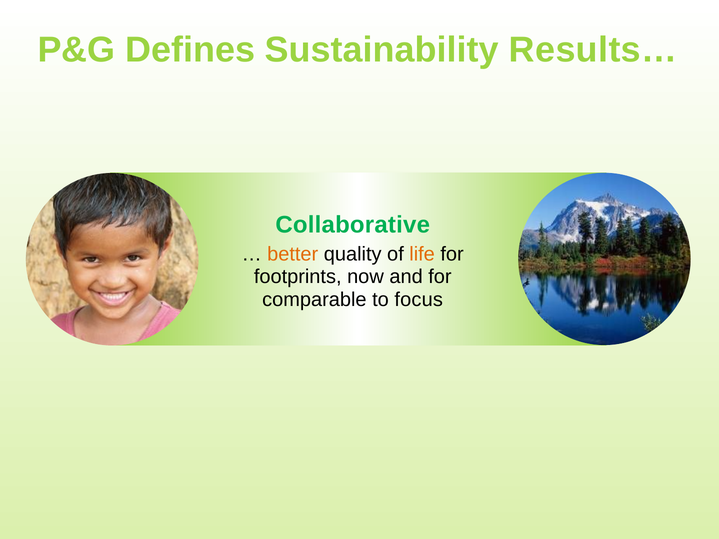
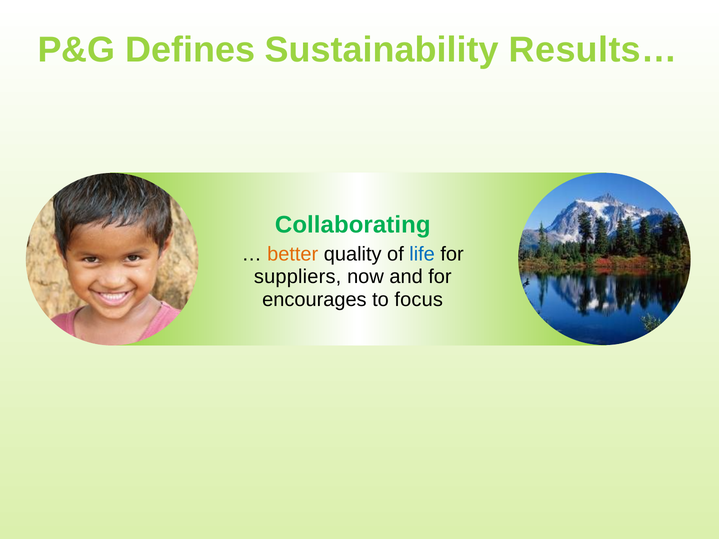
Collaborative: Collaborative -> Collaborating
life colour: orange -> blue
footprints: footprints -> suppliers
comparable: comparable -> encourages
